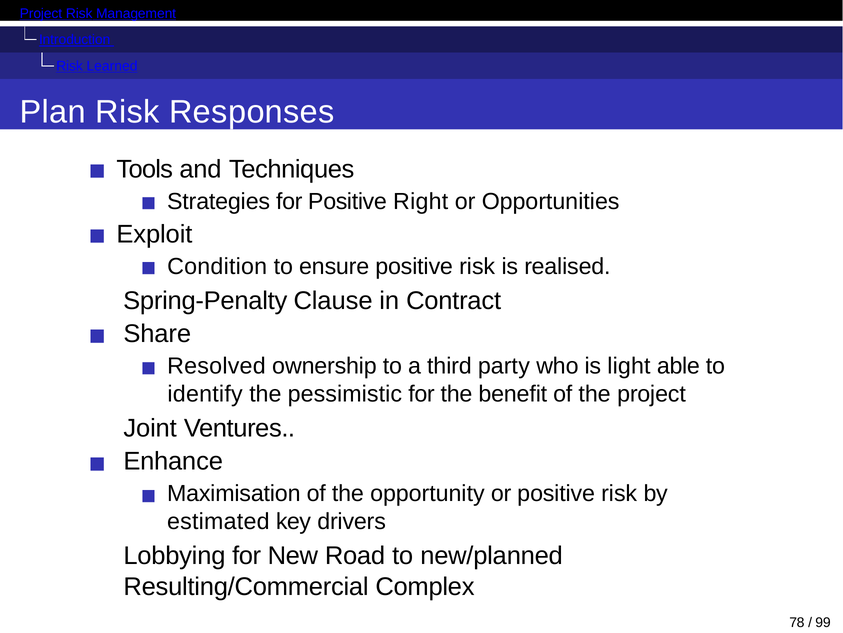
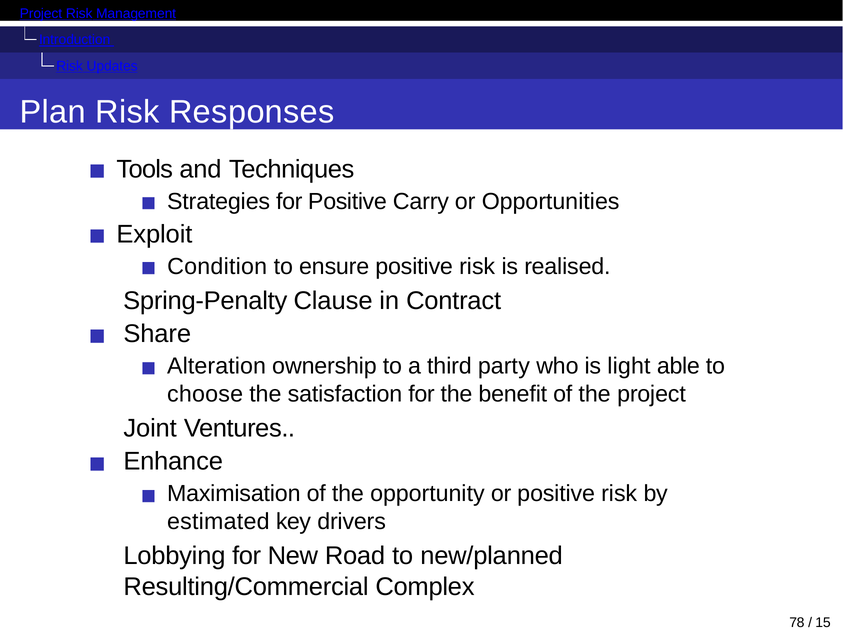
Learned: Learned -> Updates
Right: Right -> Carry
Resolved: Resolved -> Alteration
identify: identify -> choose
pessimistic: pessimistic -> satisfaction
99: 99 -> 15
